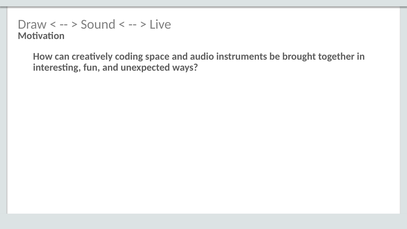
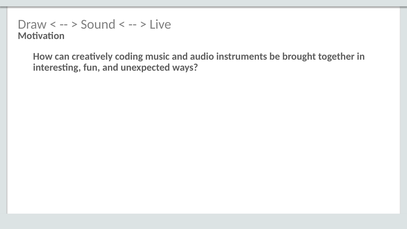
space: space -> music
